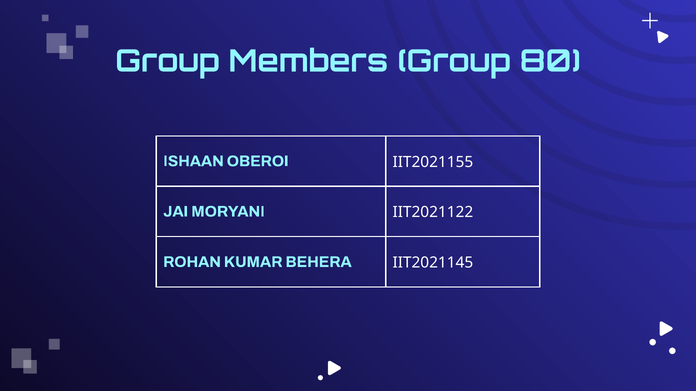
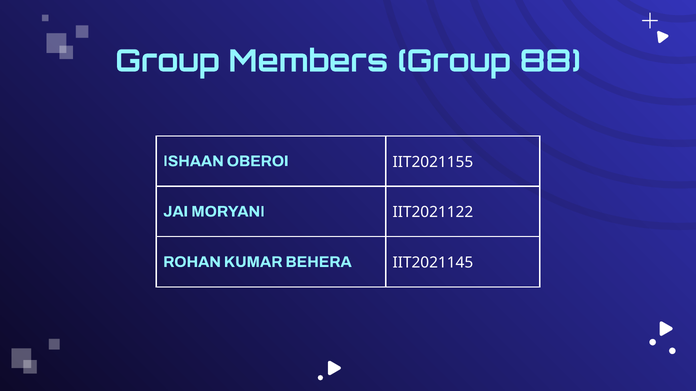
80: 80 -> 88
